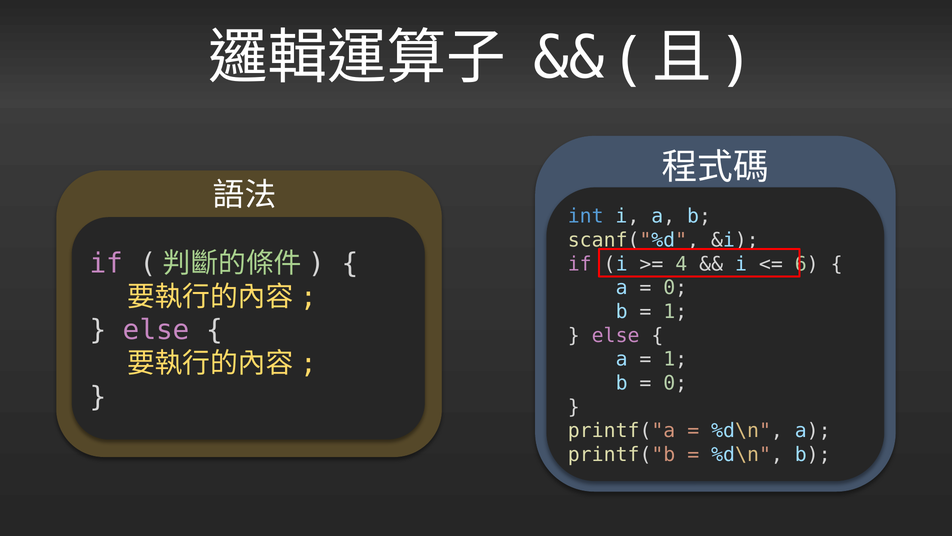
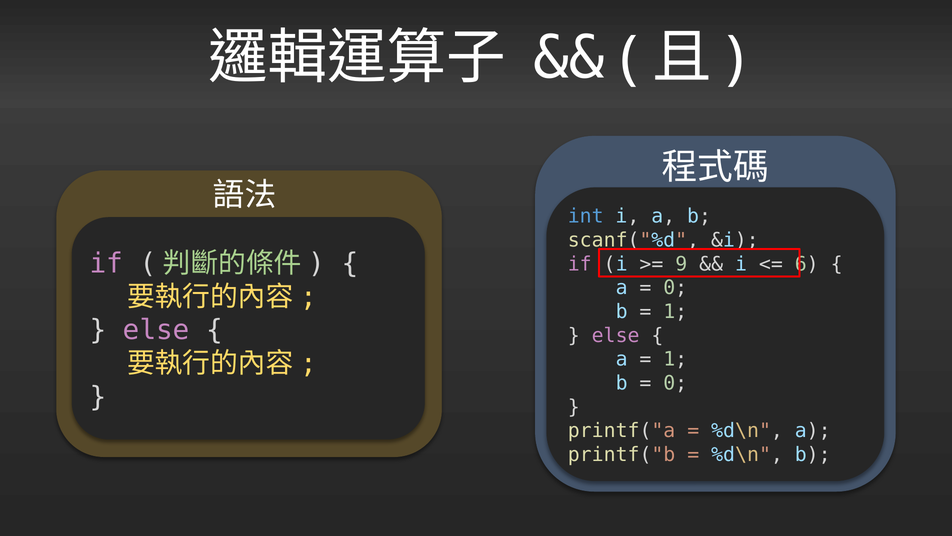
4: 4 -> 9
